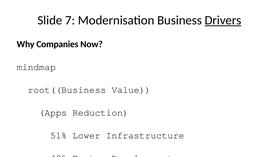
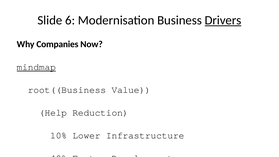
7: 7 -> 6
mindmap underline: none -> present
Apps: Apps -> Help
51%: 51% -> 10%
